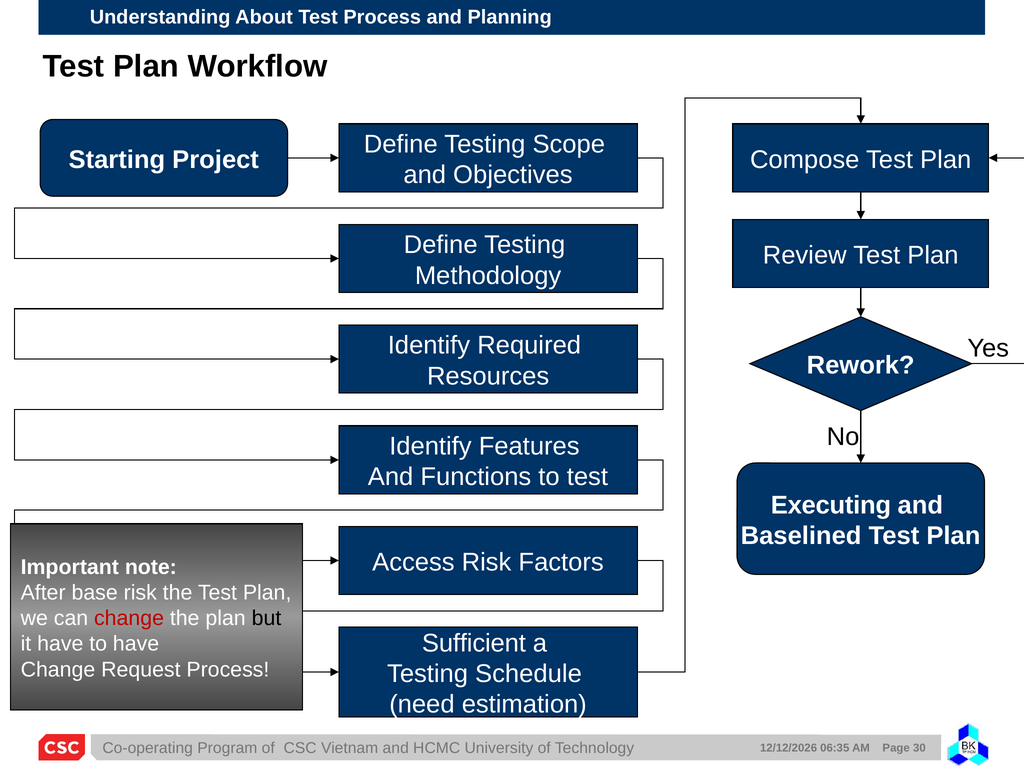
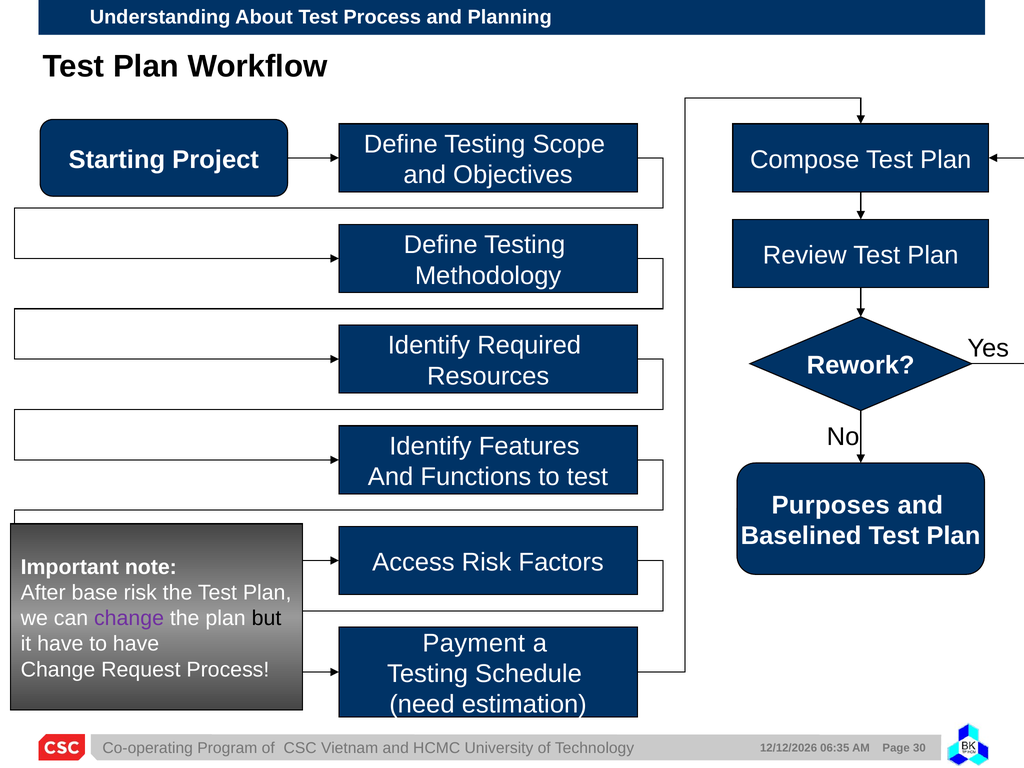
Executing: Executing -> Purposes
change at (129, 618) colour: red -> purple
Sufficient: Sufficient -> Payment
